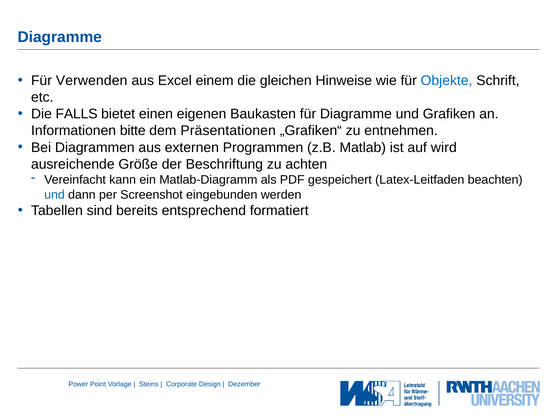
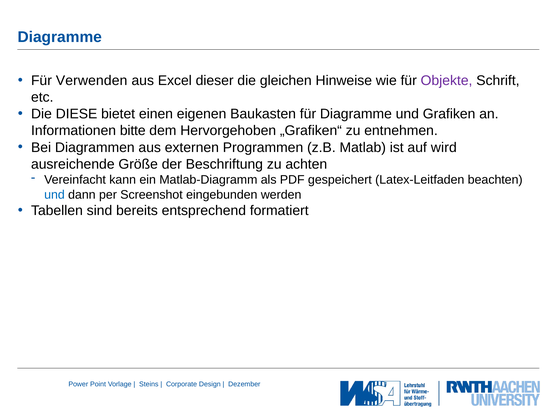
einem: einem -> dieser
Objekte colour: blue -> purple
FALLS: FALLS -> DIESE
Präsentationen: Präsentationen -> Hervorgehoben
